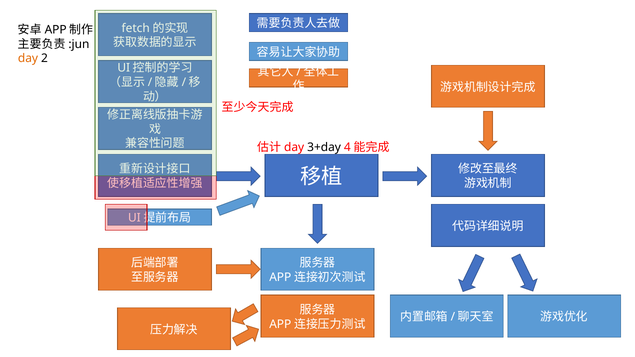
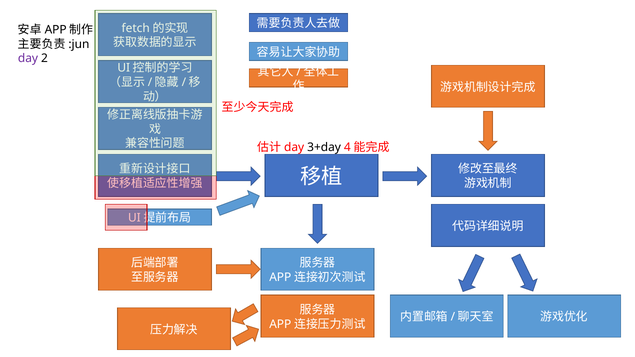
day colour: orange -> purple
